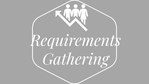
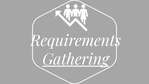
Gathering underline: none -> present
